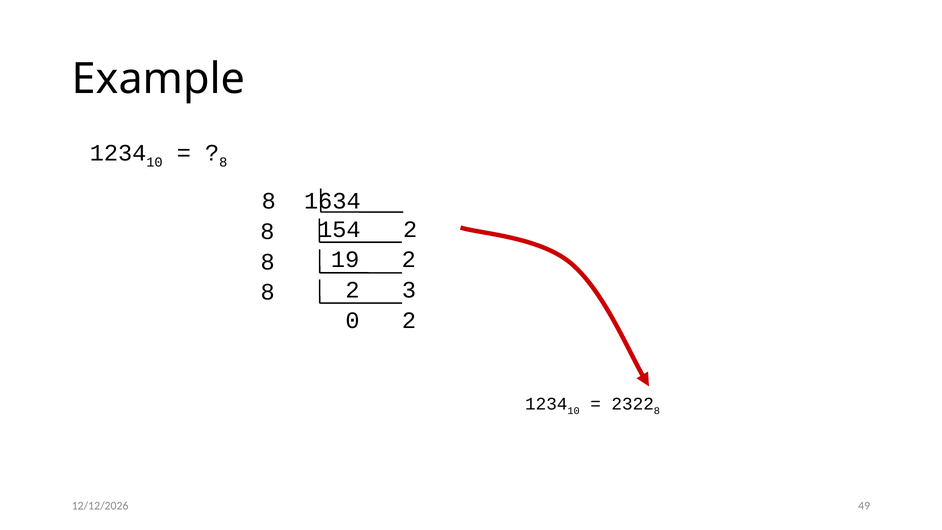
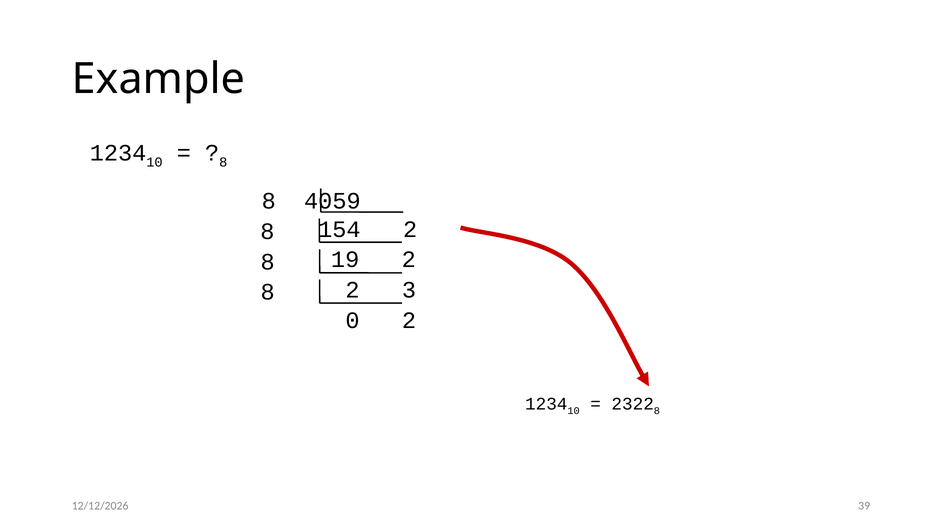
1634: 1634 -> 4059
49: 49 -> 39
